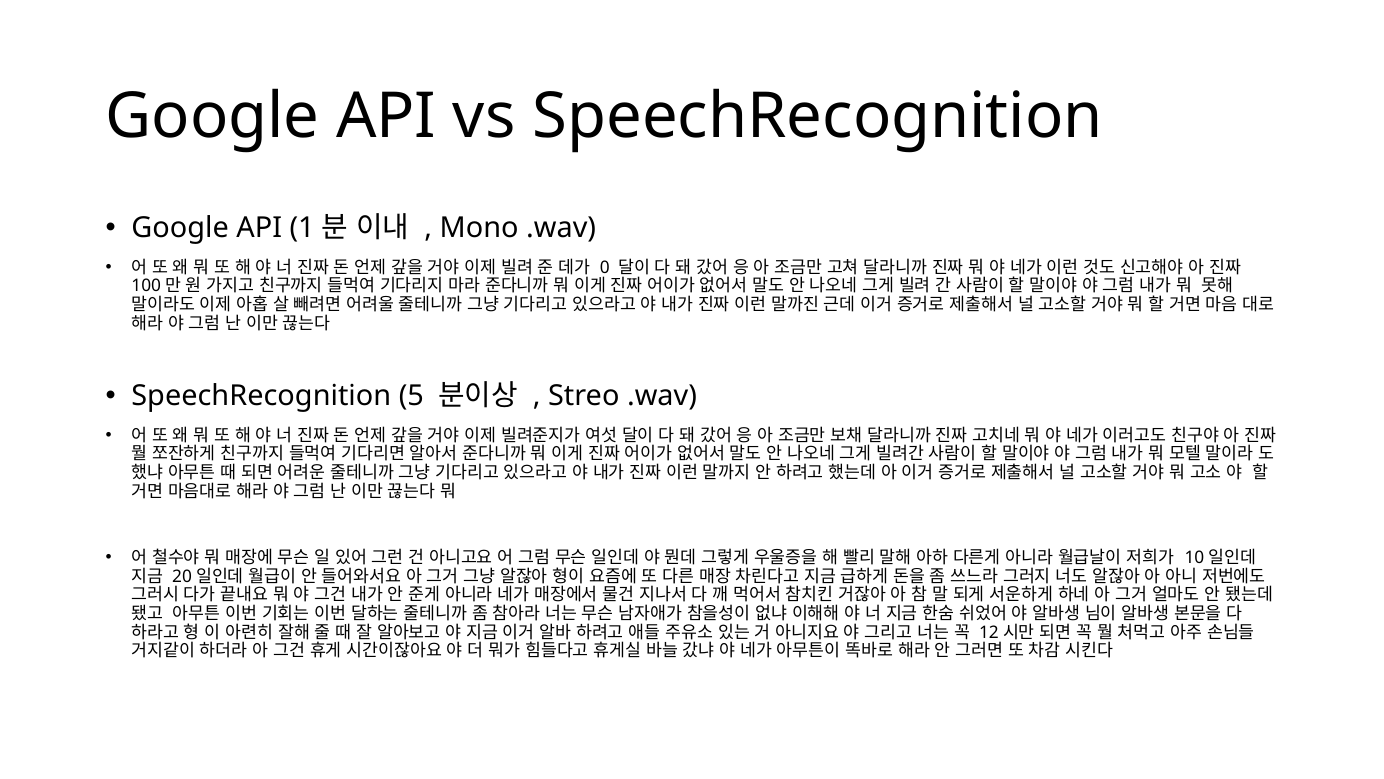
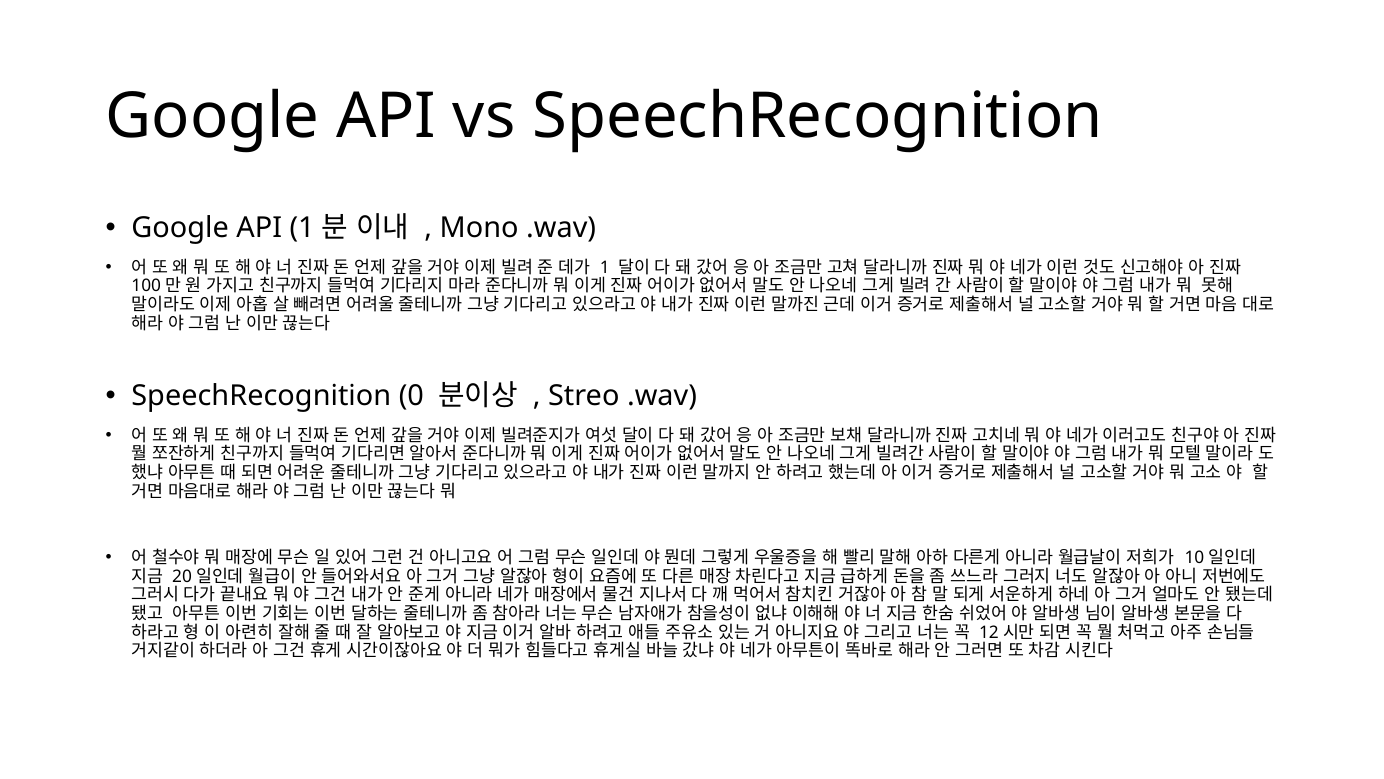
0 at (605, 267): 0 -> 1
5: 5 -> 0
